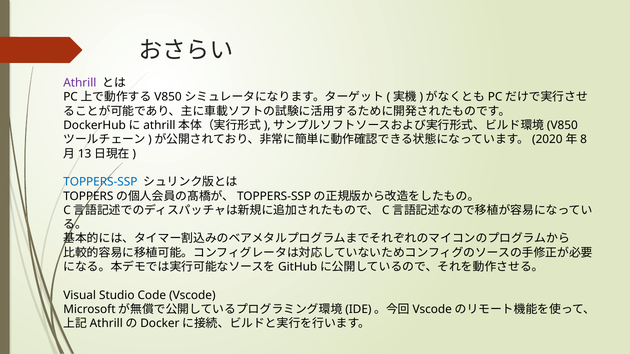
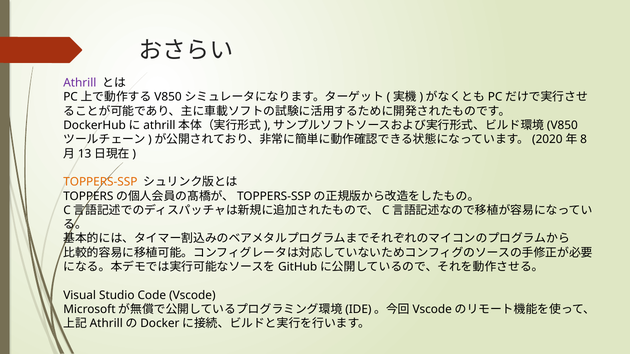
TOPPERS-SSP colour: blue -> orange
